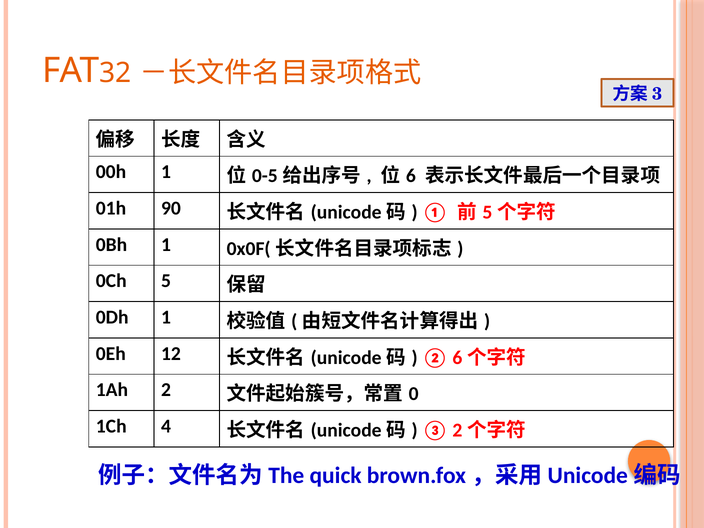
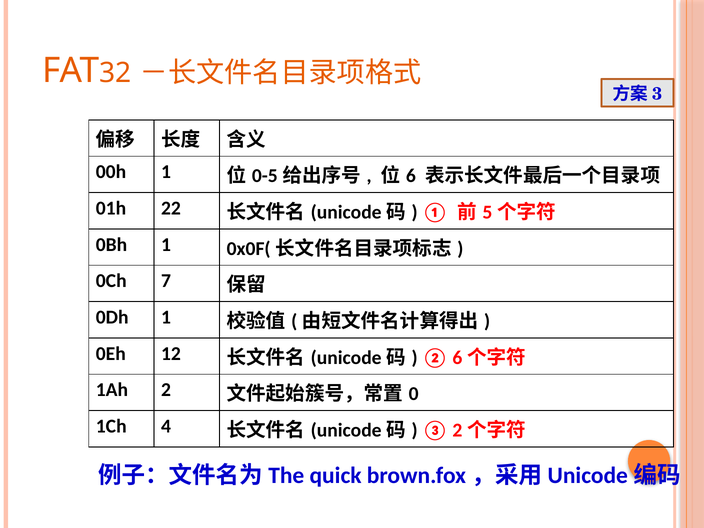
90: 90 -> 22
5: 5 -> 7
